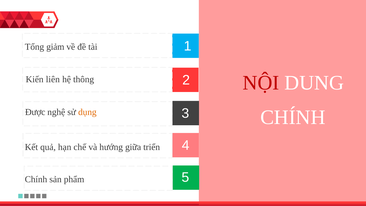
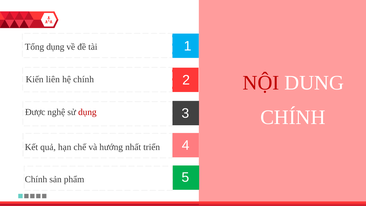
Tổng giảm: giảm -> dụng
hệ thông: thông -> chính
dụng at (87, 112) colour: orange -> red
giữa: giữa -> nhất
